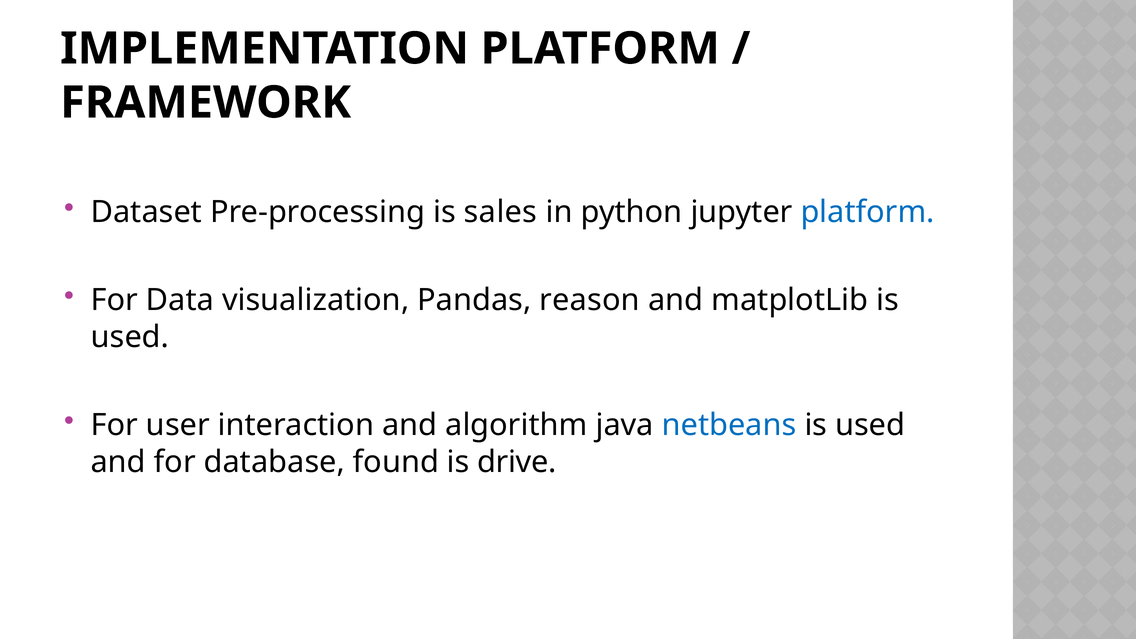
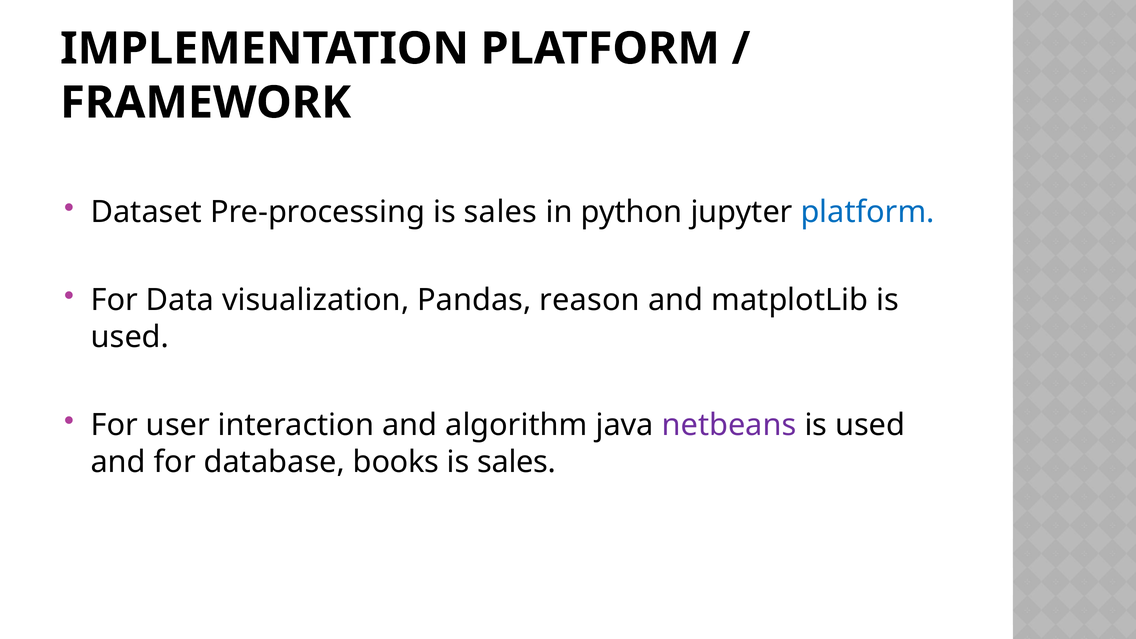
netbeans colour: blue -> purple
found: found -> books
drive at (517, 462): drive -> sales
